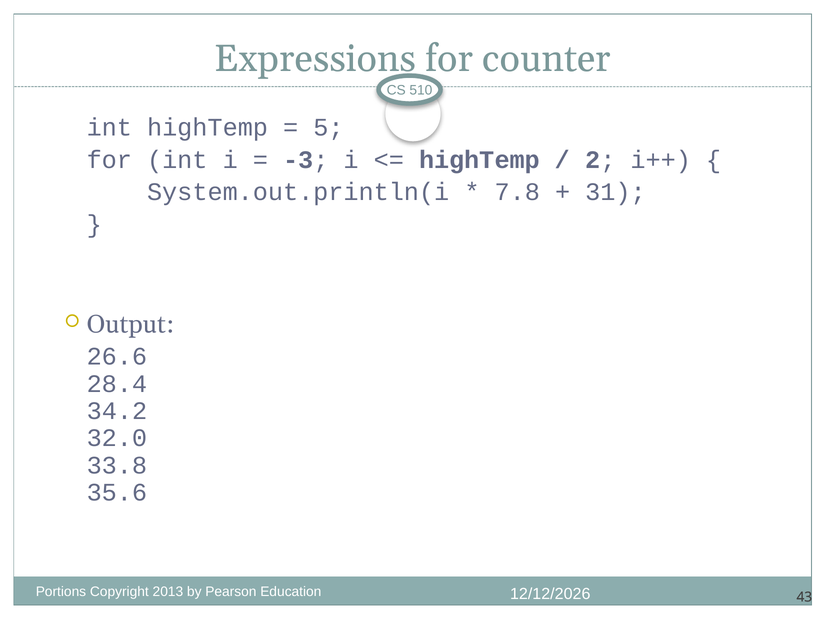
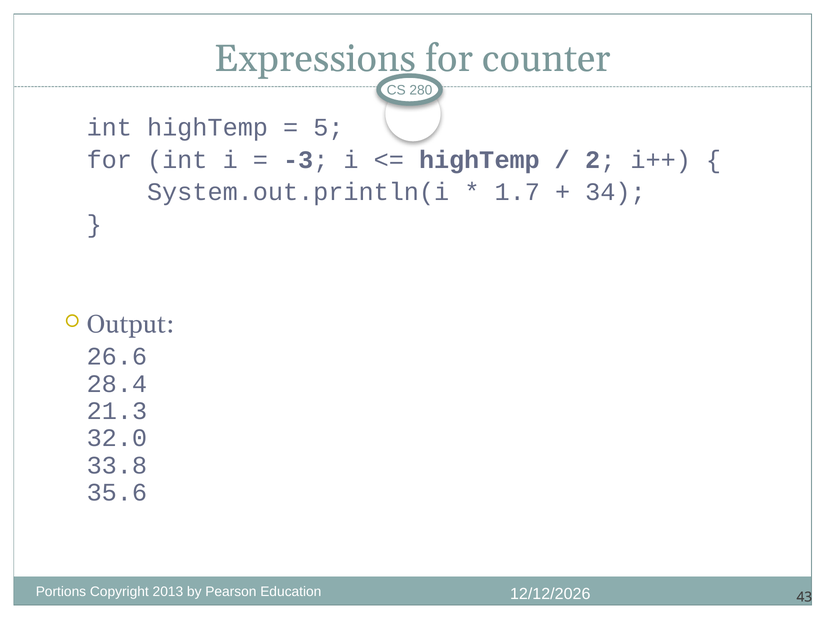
510: 510 -> 280
7.8: 7.8 -> 1.7
31: 31 -> 34
34.2: 34.2 -> 21.3
